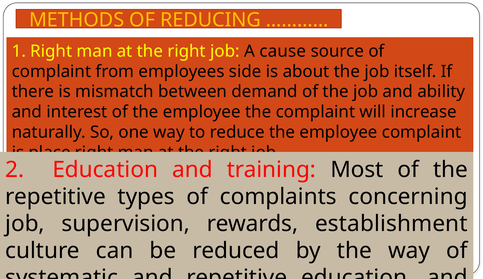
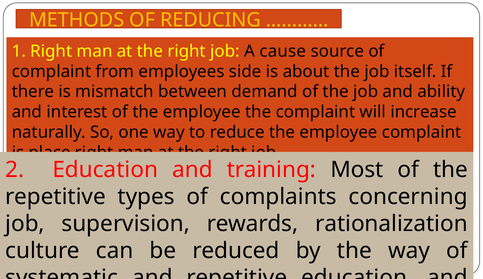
establishment: establishment -> rationalization
